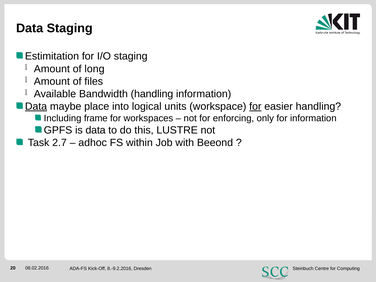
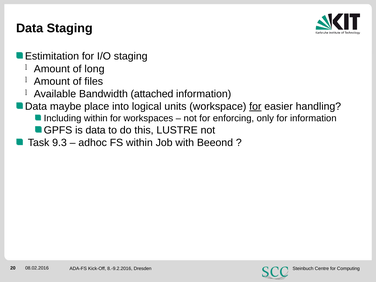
Bandwidth handling: handling -> attached
Data at (36, 106) underline: present -> none
Including frame: frame -> within
2.7: 2.7 -> 9.3
